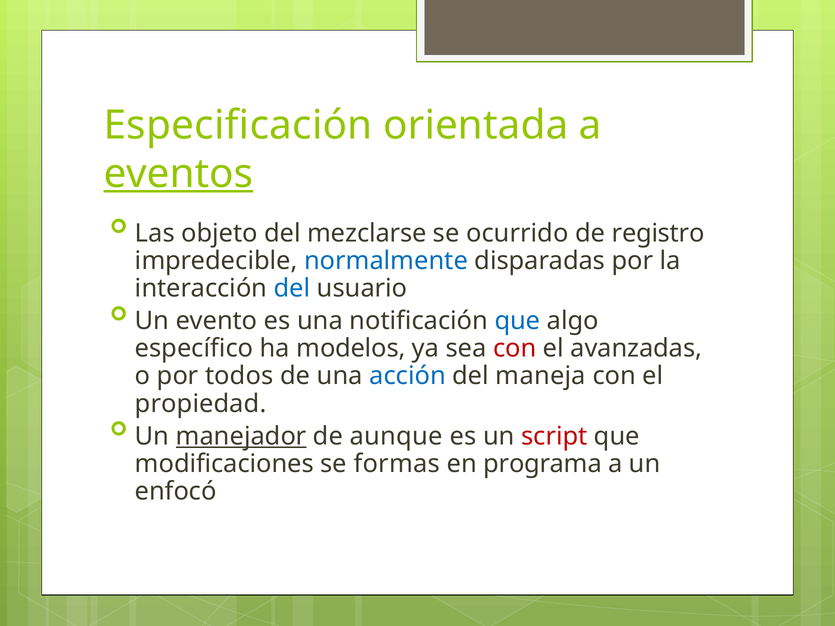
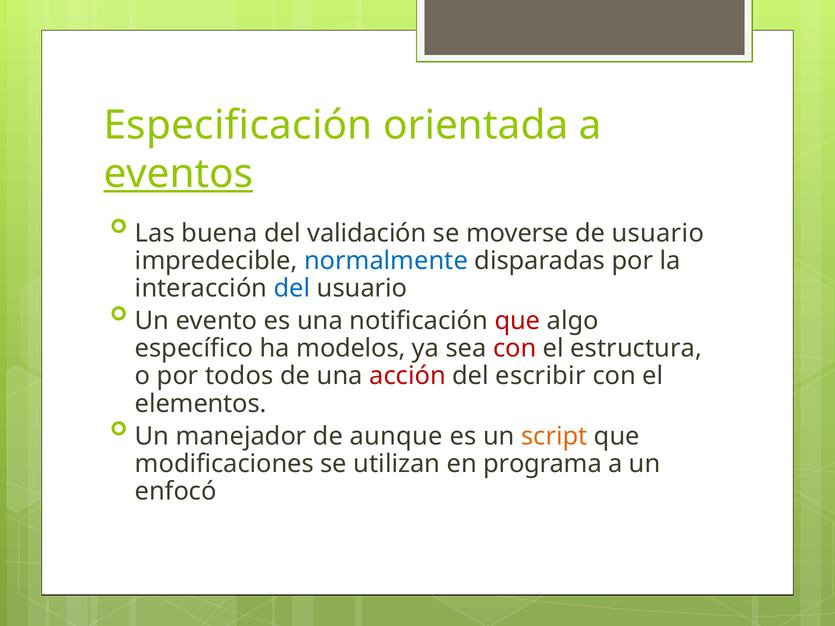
objeto: objeto -> buena
mezclarse: mezclarse -> validación
ocurrido: ocurrido -> moverse
de registro: registro -> usuario
que at (517, 321) colour: blue -> red
avanzadas: avanzadas -> estructura
acción colour: blue -> red
maneja: maneja -> escribir
propiedad: propiedad -> elementos
manejador underline: present -> none
script colour: red -> orange
formas: formas -> utilizan
